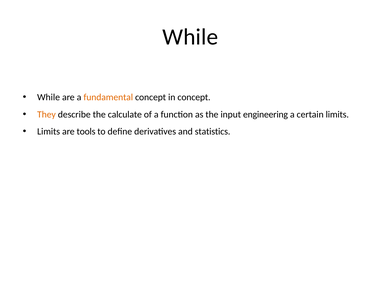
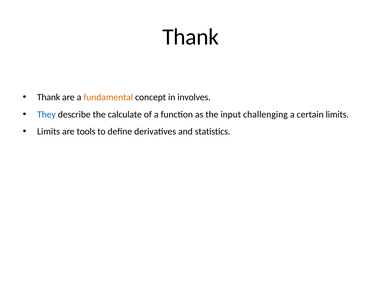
While at (190, 37): While -> Thank
While at (49, 97): While -> Thank
in concept: concept -> involves
They colour: orange -> blue
engineering: engineering -> challenging
